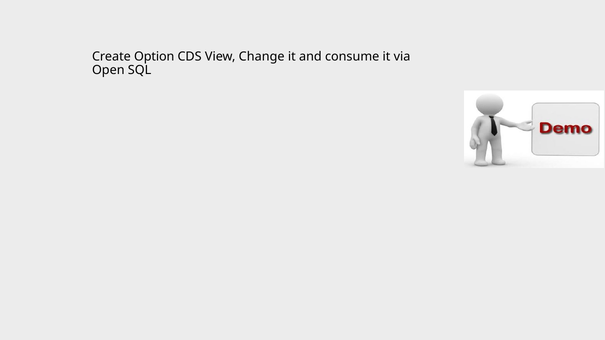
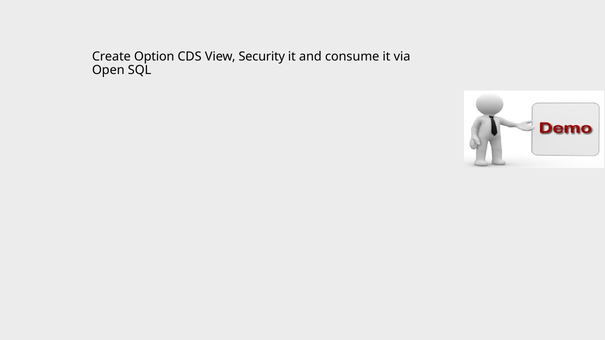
Change: Change -> Security
